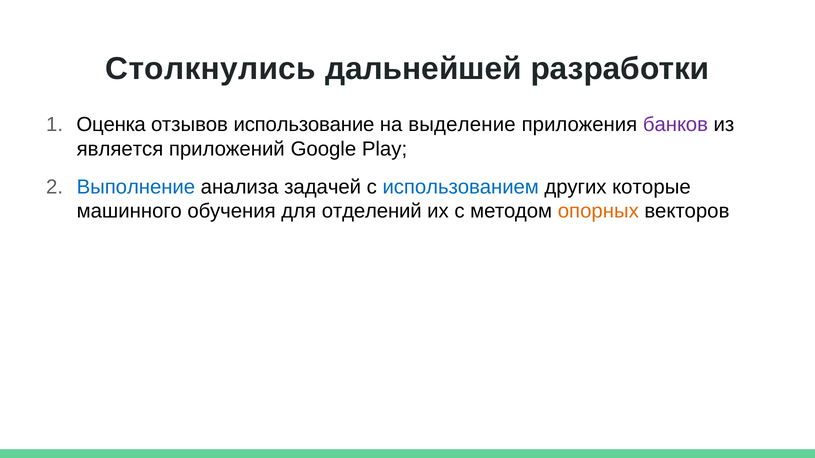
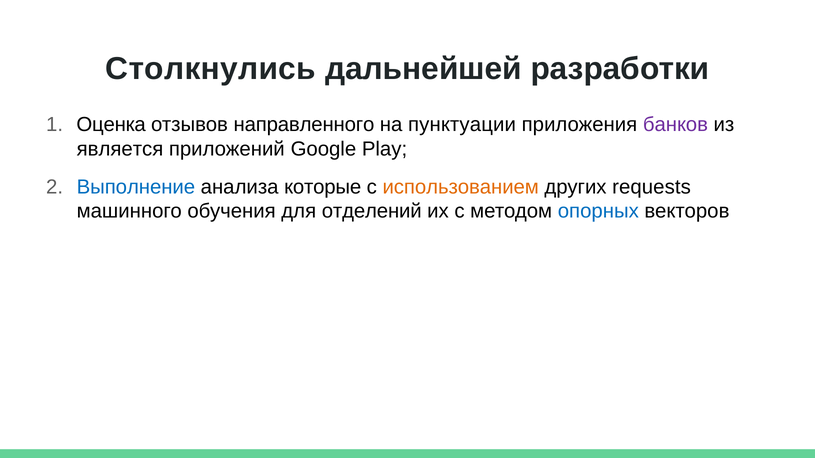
использование: использование -> направленного
выделение: выделение -> пунктуации
задачей: задачей -> которые
использованием colour: blue -> orange
которые: которые -> requests
опорных colour: orange -> blue
